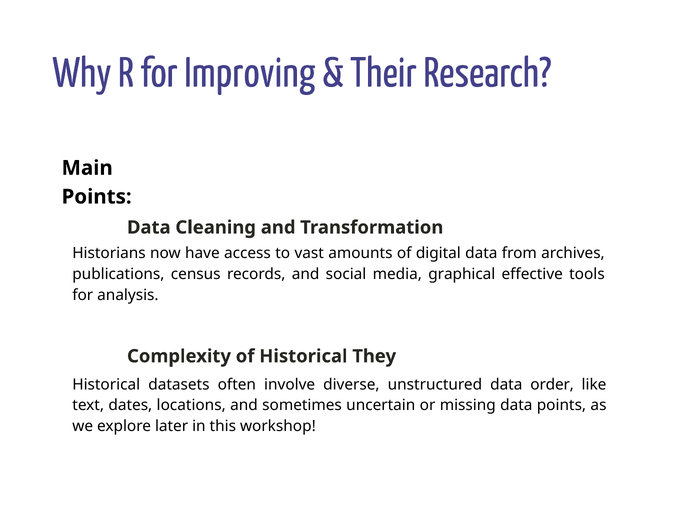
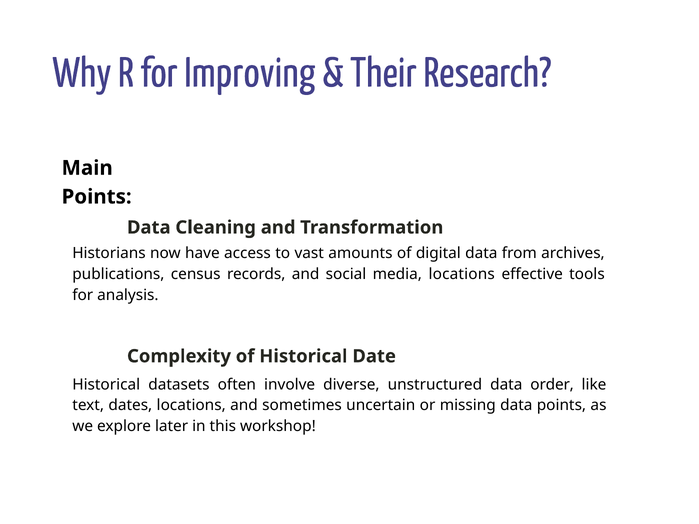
media graphical: graphical -> locations
They: They -> Date
